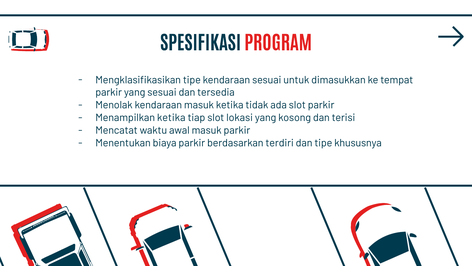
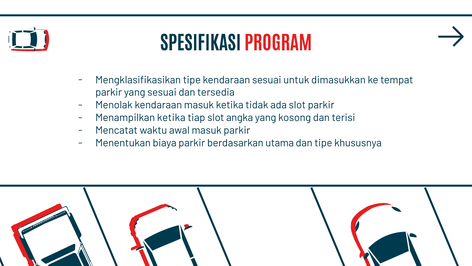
lokasi: lokasi -> angka
terdiri: terdiri -> utama
